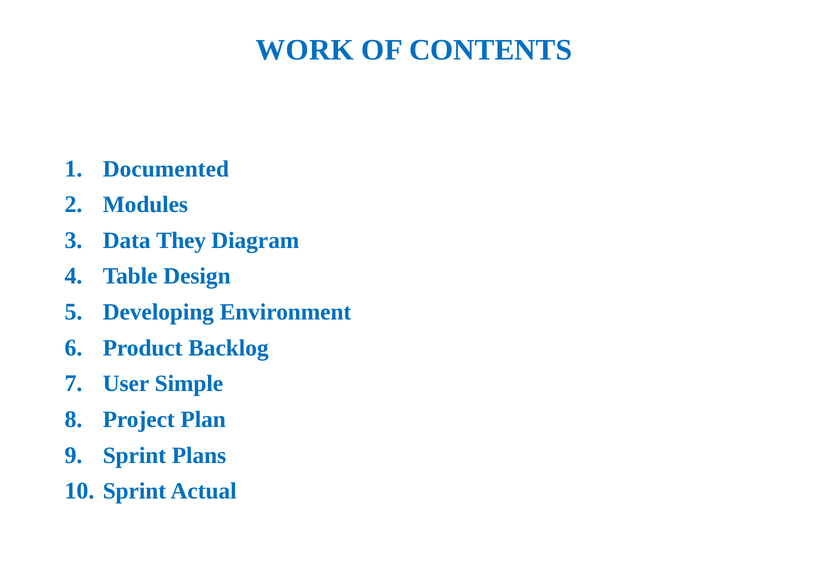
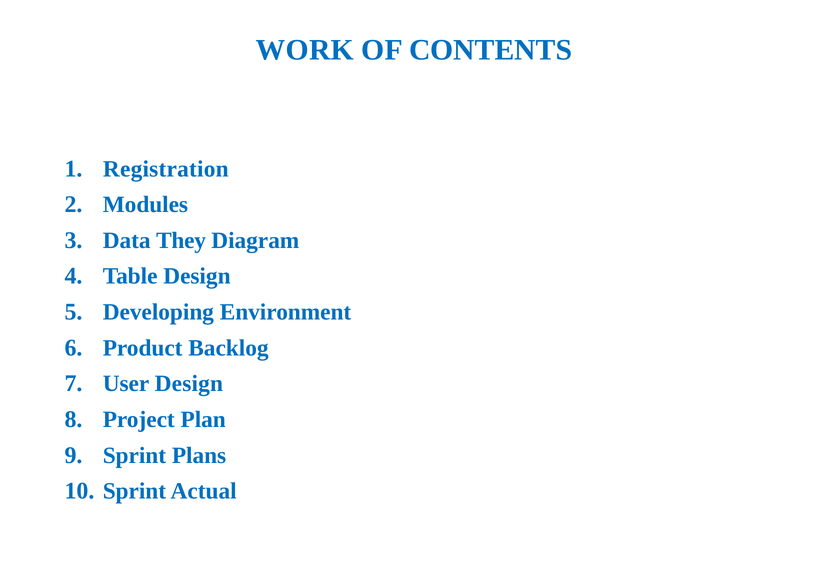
Documented: Documented -> Registration
User Simple: Simple -> Design
